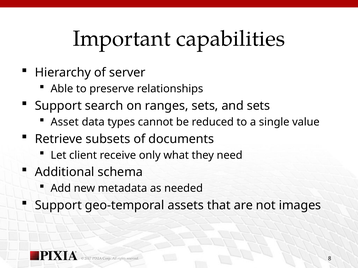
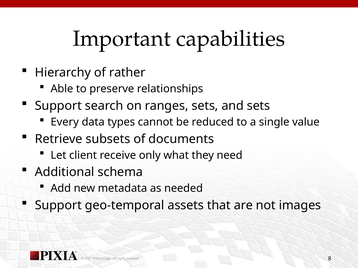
server: server -> rather
Asset: Asset -> Every
